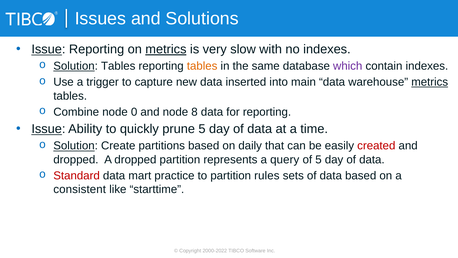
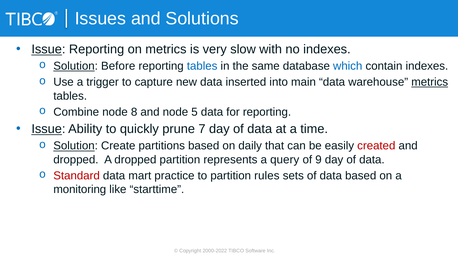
metrics at (166, 49) underline: present -> none
Solution Tables: Tables -> Before
tables at (202, 66) colour: orange -> blue
which colour: purple -> blue
0: 0 -> 8
8: 8 -> 5
prune 5: 5 -> 7
of 5: 5 -> 9
consistent: consistent -> monitoring
